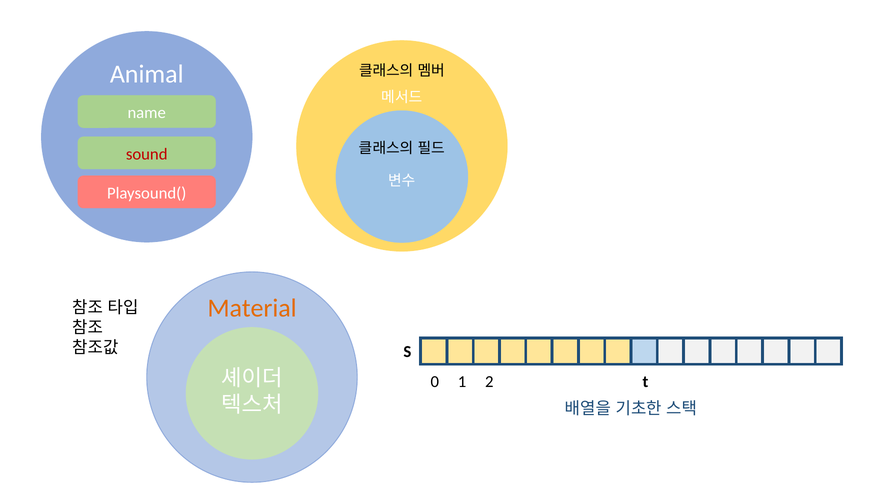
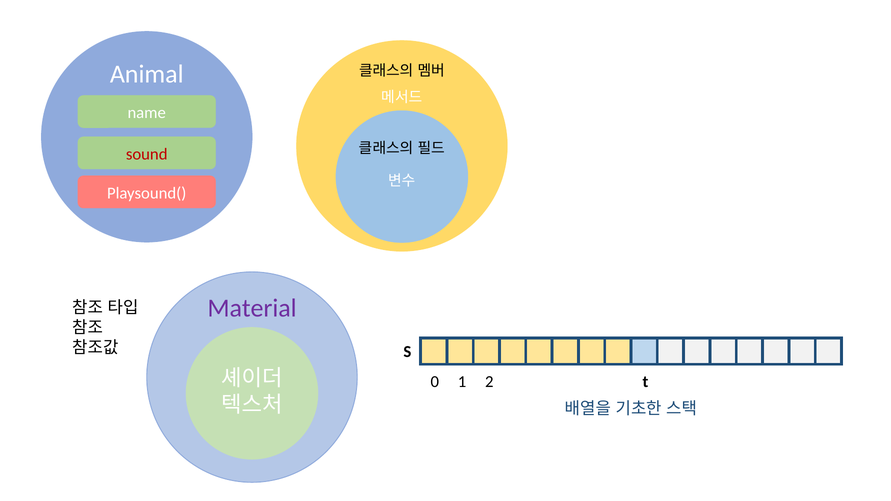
Material colour: orange -> purple
